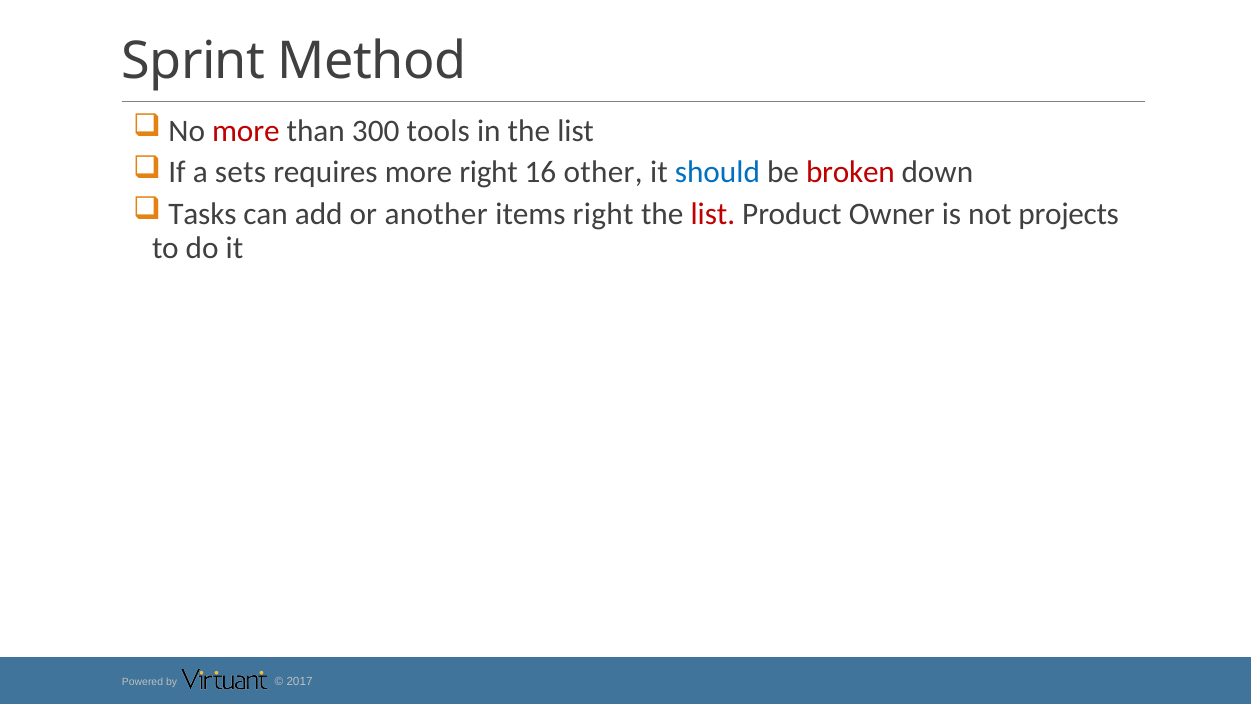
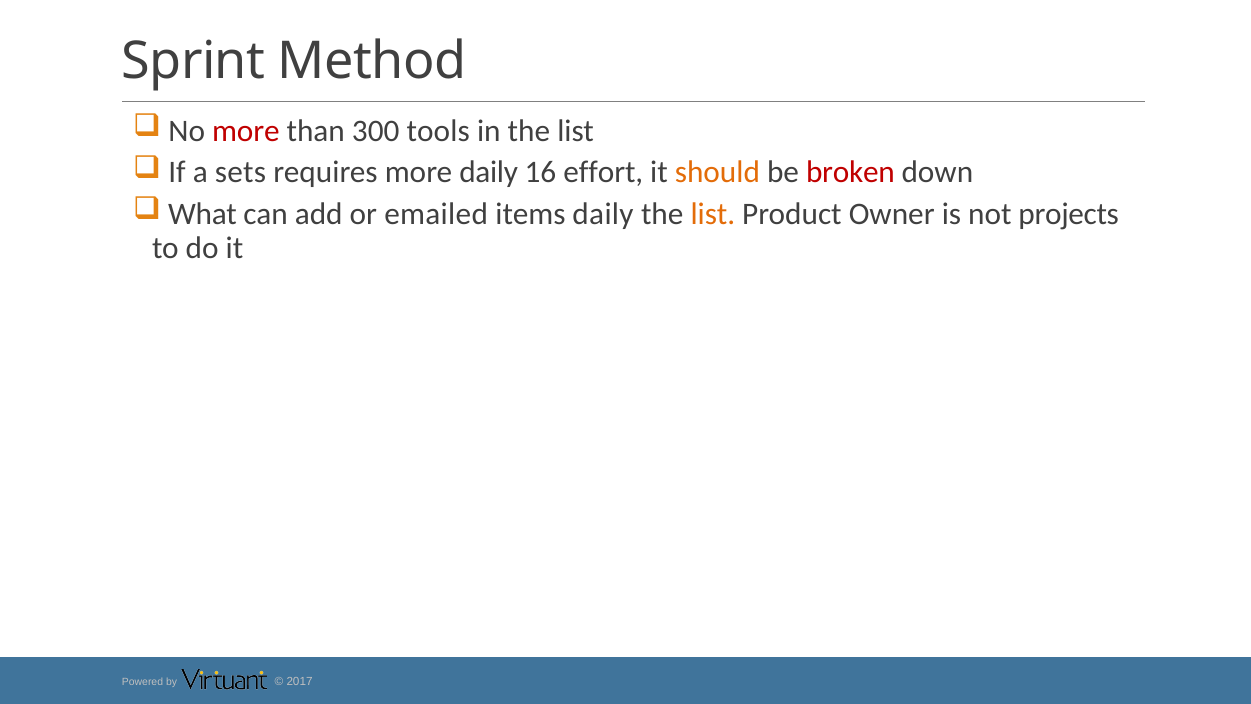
more right: right -> daily
other: other -> effort
should colour: blue -> orange
Tasks: Tasks -> What
another: another -> emailed
items right: right -> daily
list at (713, 214) colour: red -> orange
